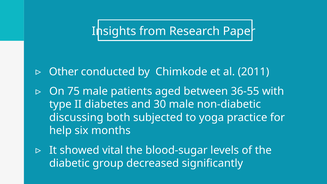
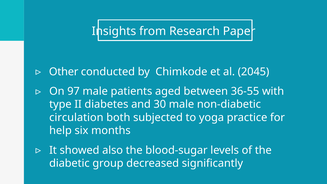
2011: 2011 -> 2045
75: 75 -> 97
discussing: discussing -> circulation
vital: vital -> also
